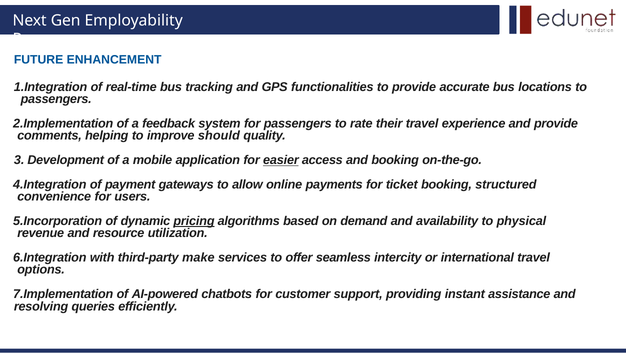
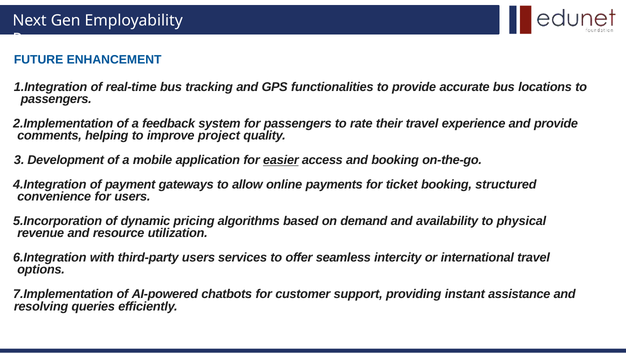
should: should -> project
pricing underline: present -> none
third-party make: make -> users
